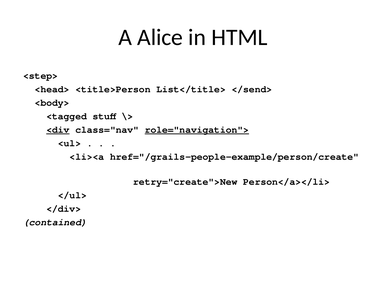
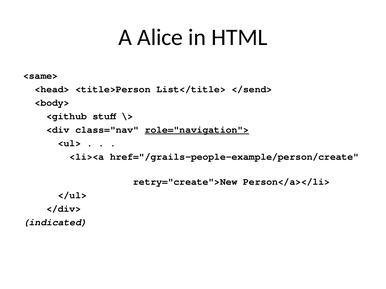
<step>: <step> -> <same>
<tagged: <tagged -> <github
<div underline: present -> none
contained: contained -> indicated
